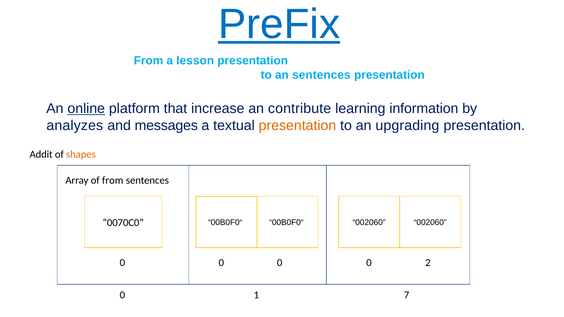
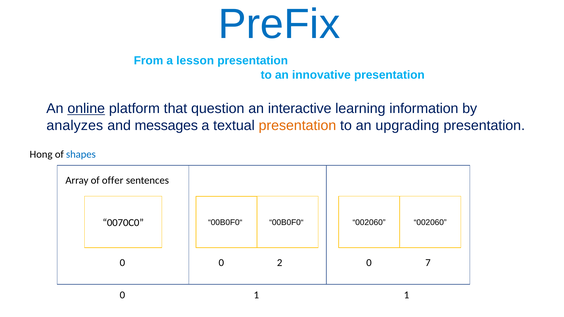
PreFix underline: present -> none
an sentences: sentences -> innovative
increase: increase -> question
contribute: contribute -> interactive
Addit: Addit -> Hong
shapes colour: orange -> blue
of from: from -> offer
0 at (280, 263): 0 -> 2
2: 2 -> 7
1 7: 7 -> 1
